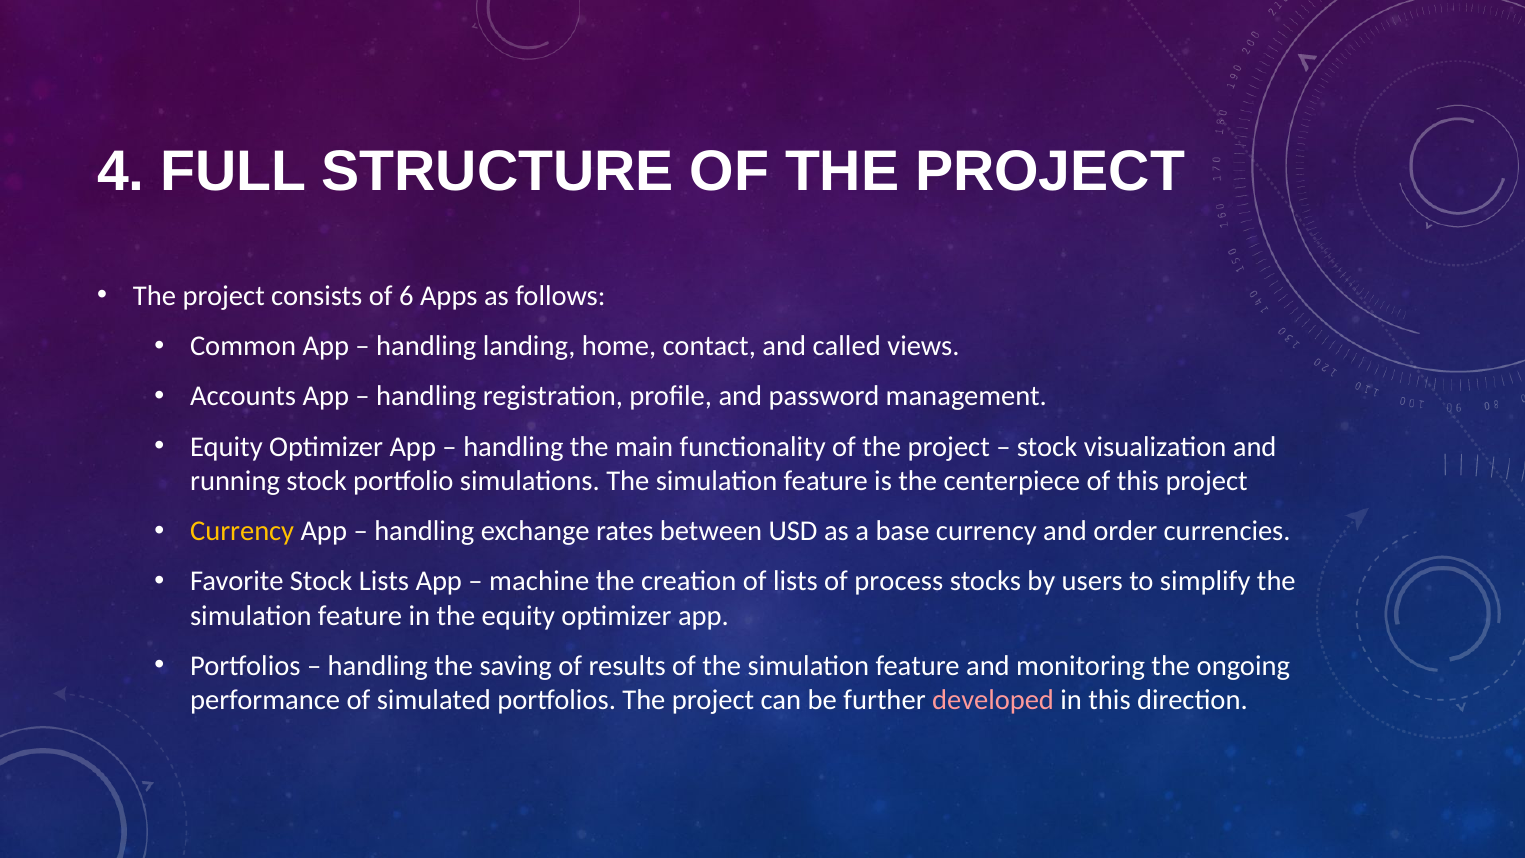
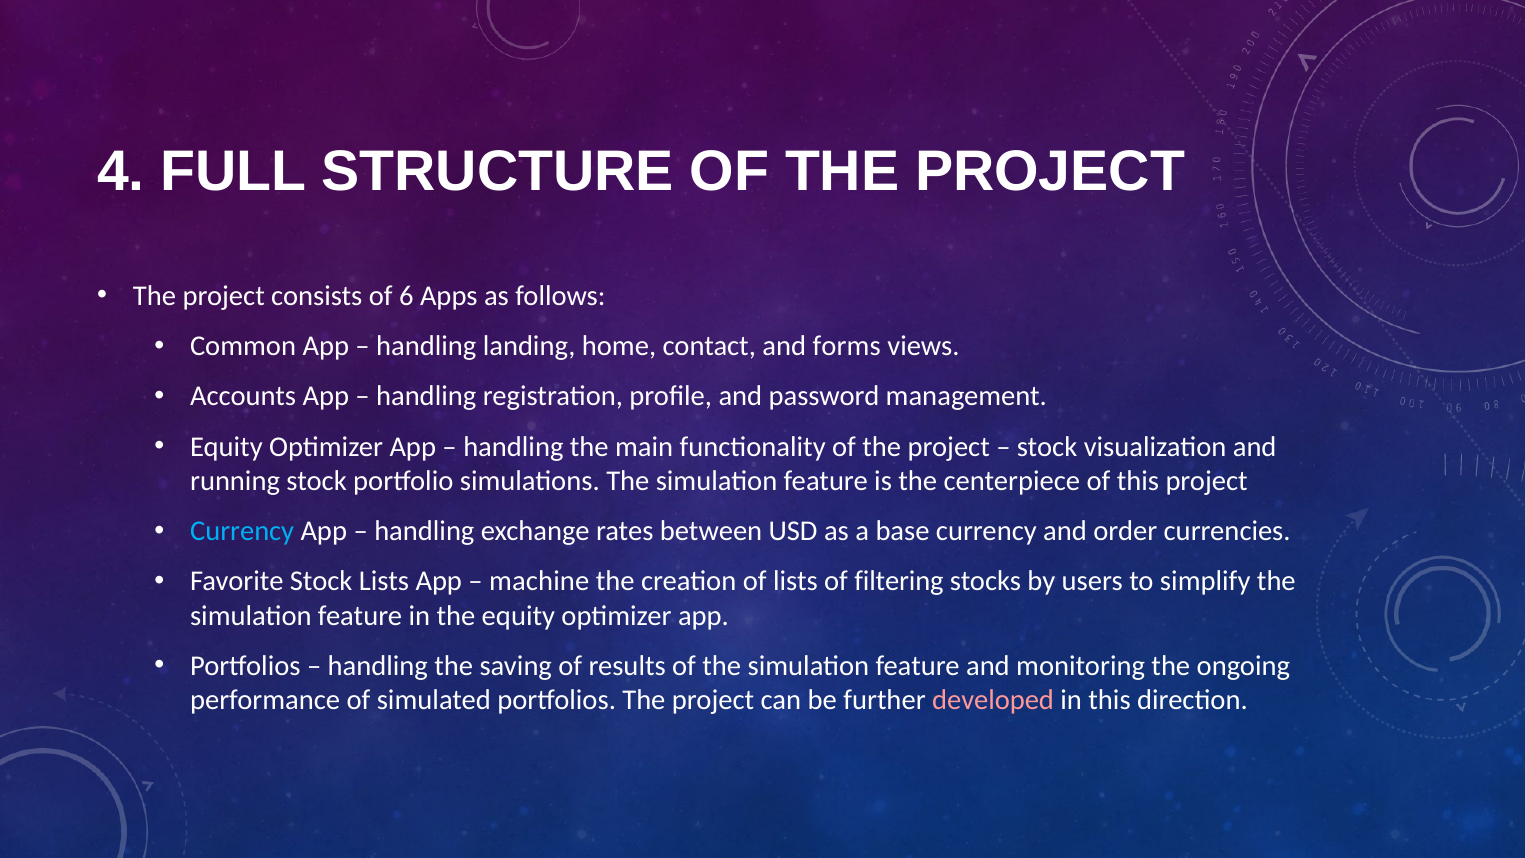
called: called -> forms
Currency at (242, 531) colour: yellow -> light blue
process: process -> filtering
